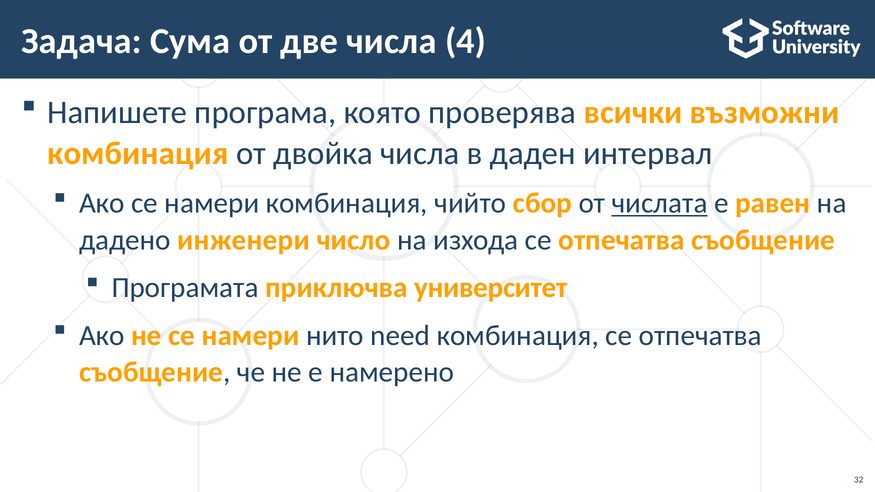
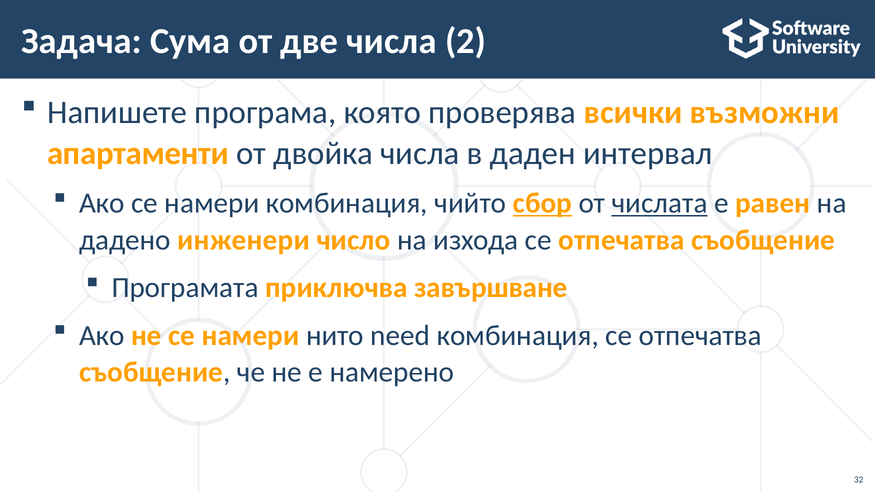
4: 4 -> 2
комбинация at (138, 154): комбинация -> апартаменти
сбор underline: none -> present
университет: университет -> завършване
